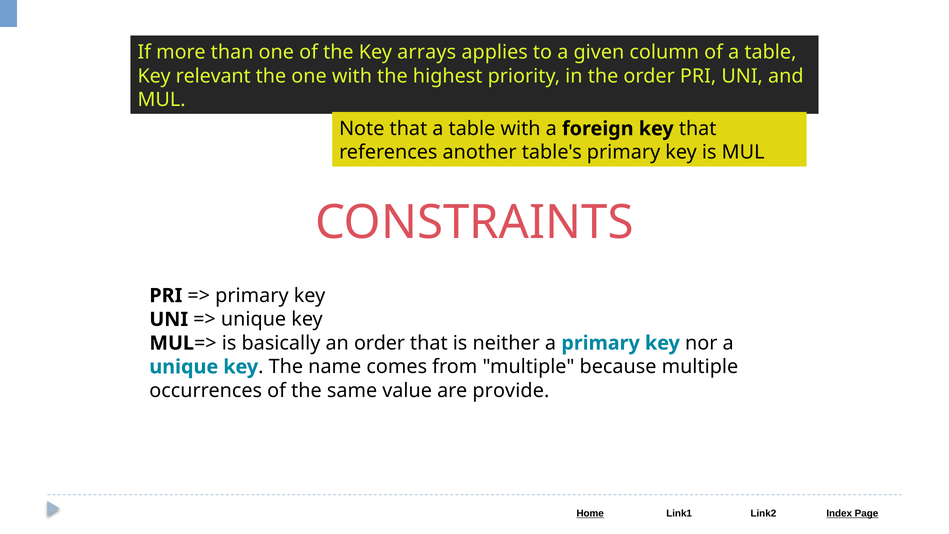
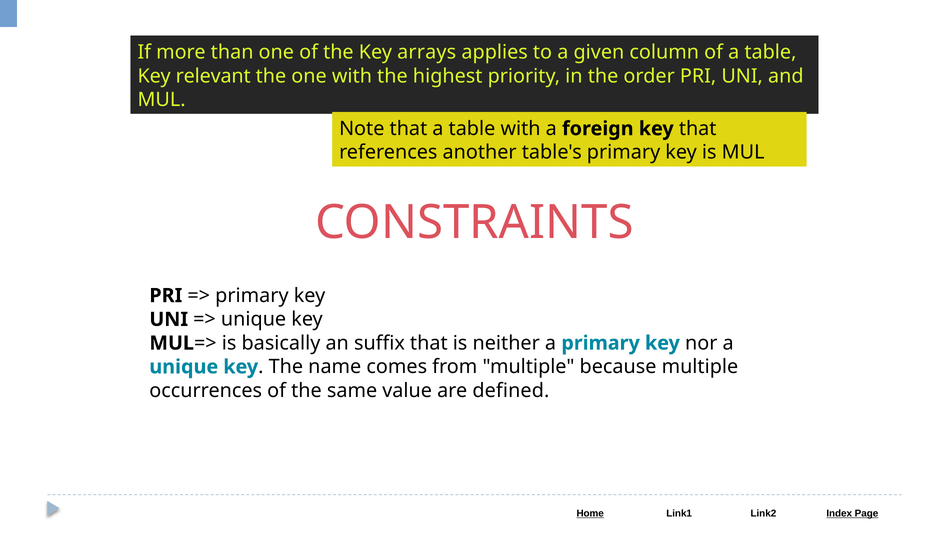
an order: order -> suffix
provide: provide -> defined
